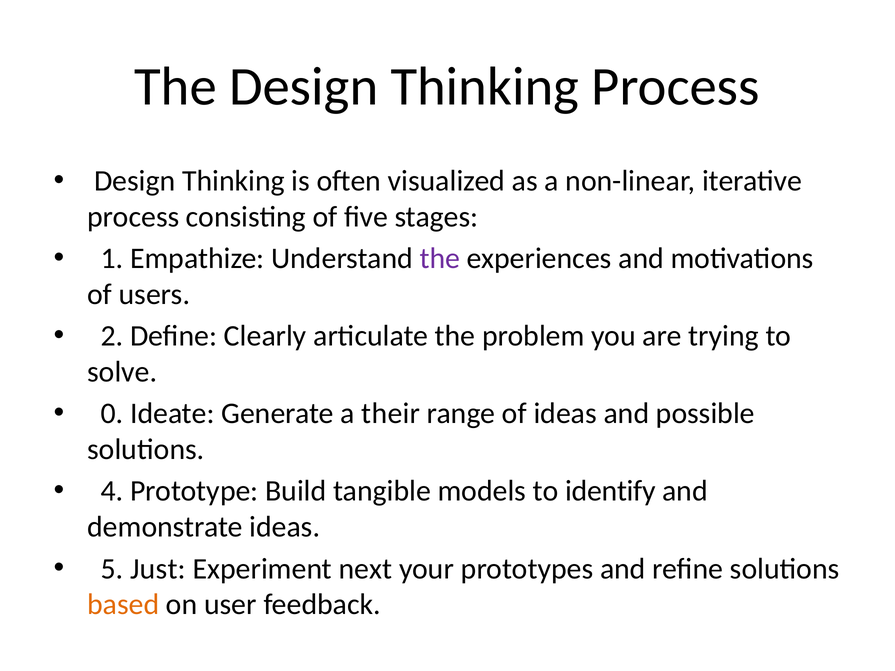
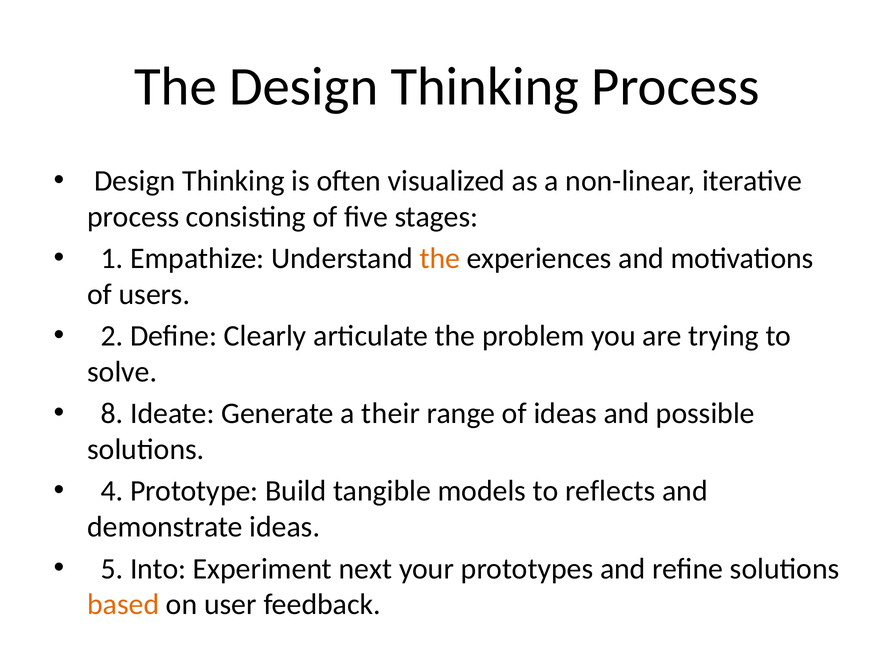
the at (440, 259) colour: purple -> orange
0: 0 -> 8
identify: identify -> reflects
Just: Just -> Into
